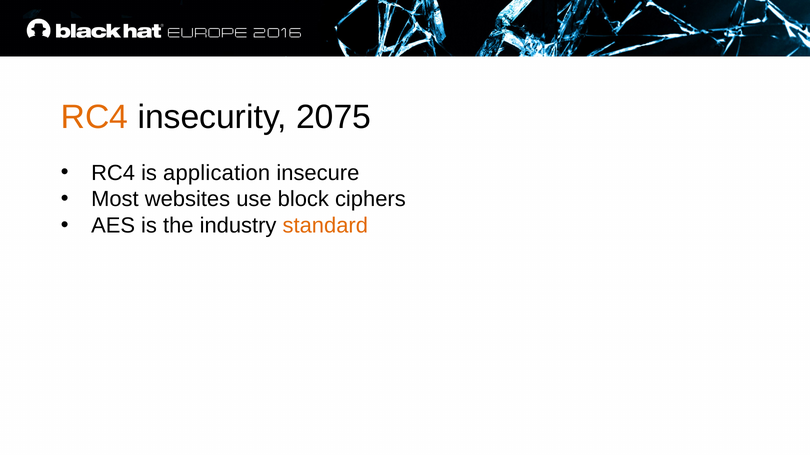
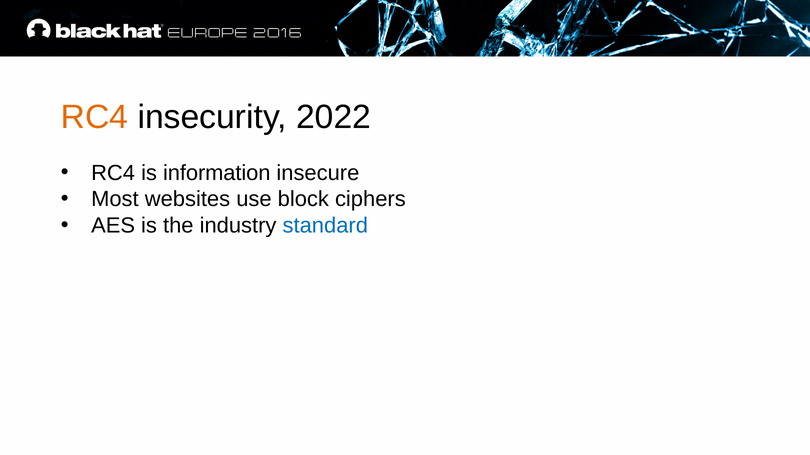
2075: 2075 -> 2022
application: application -> information
standard colour: orange -> blue
